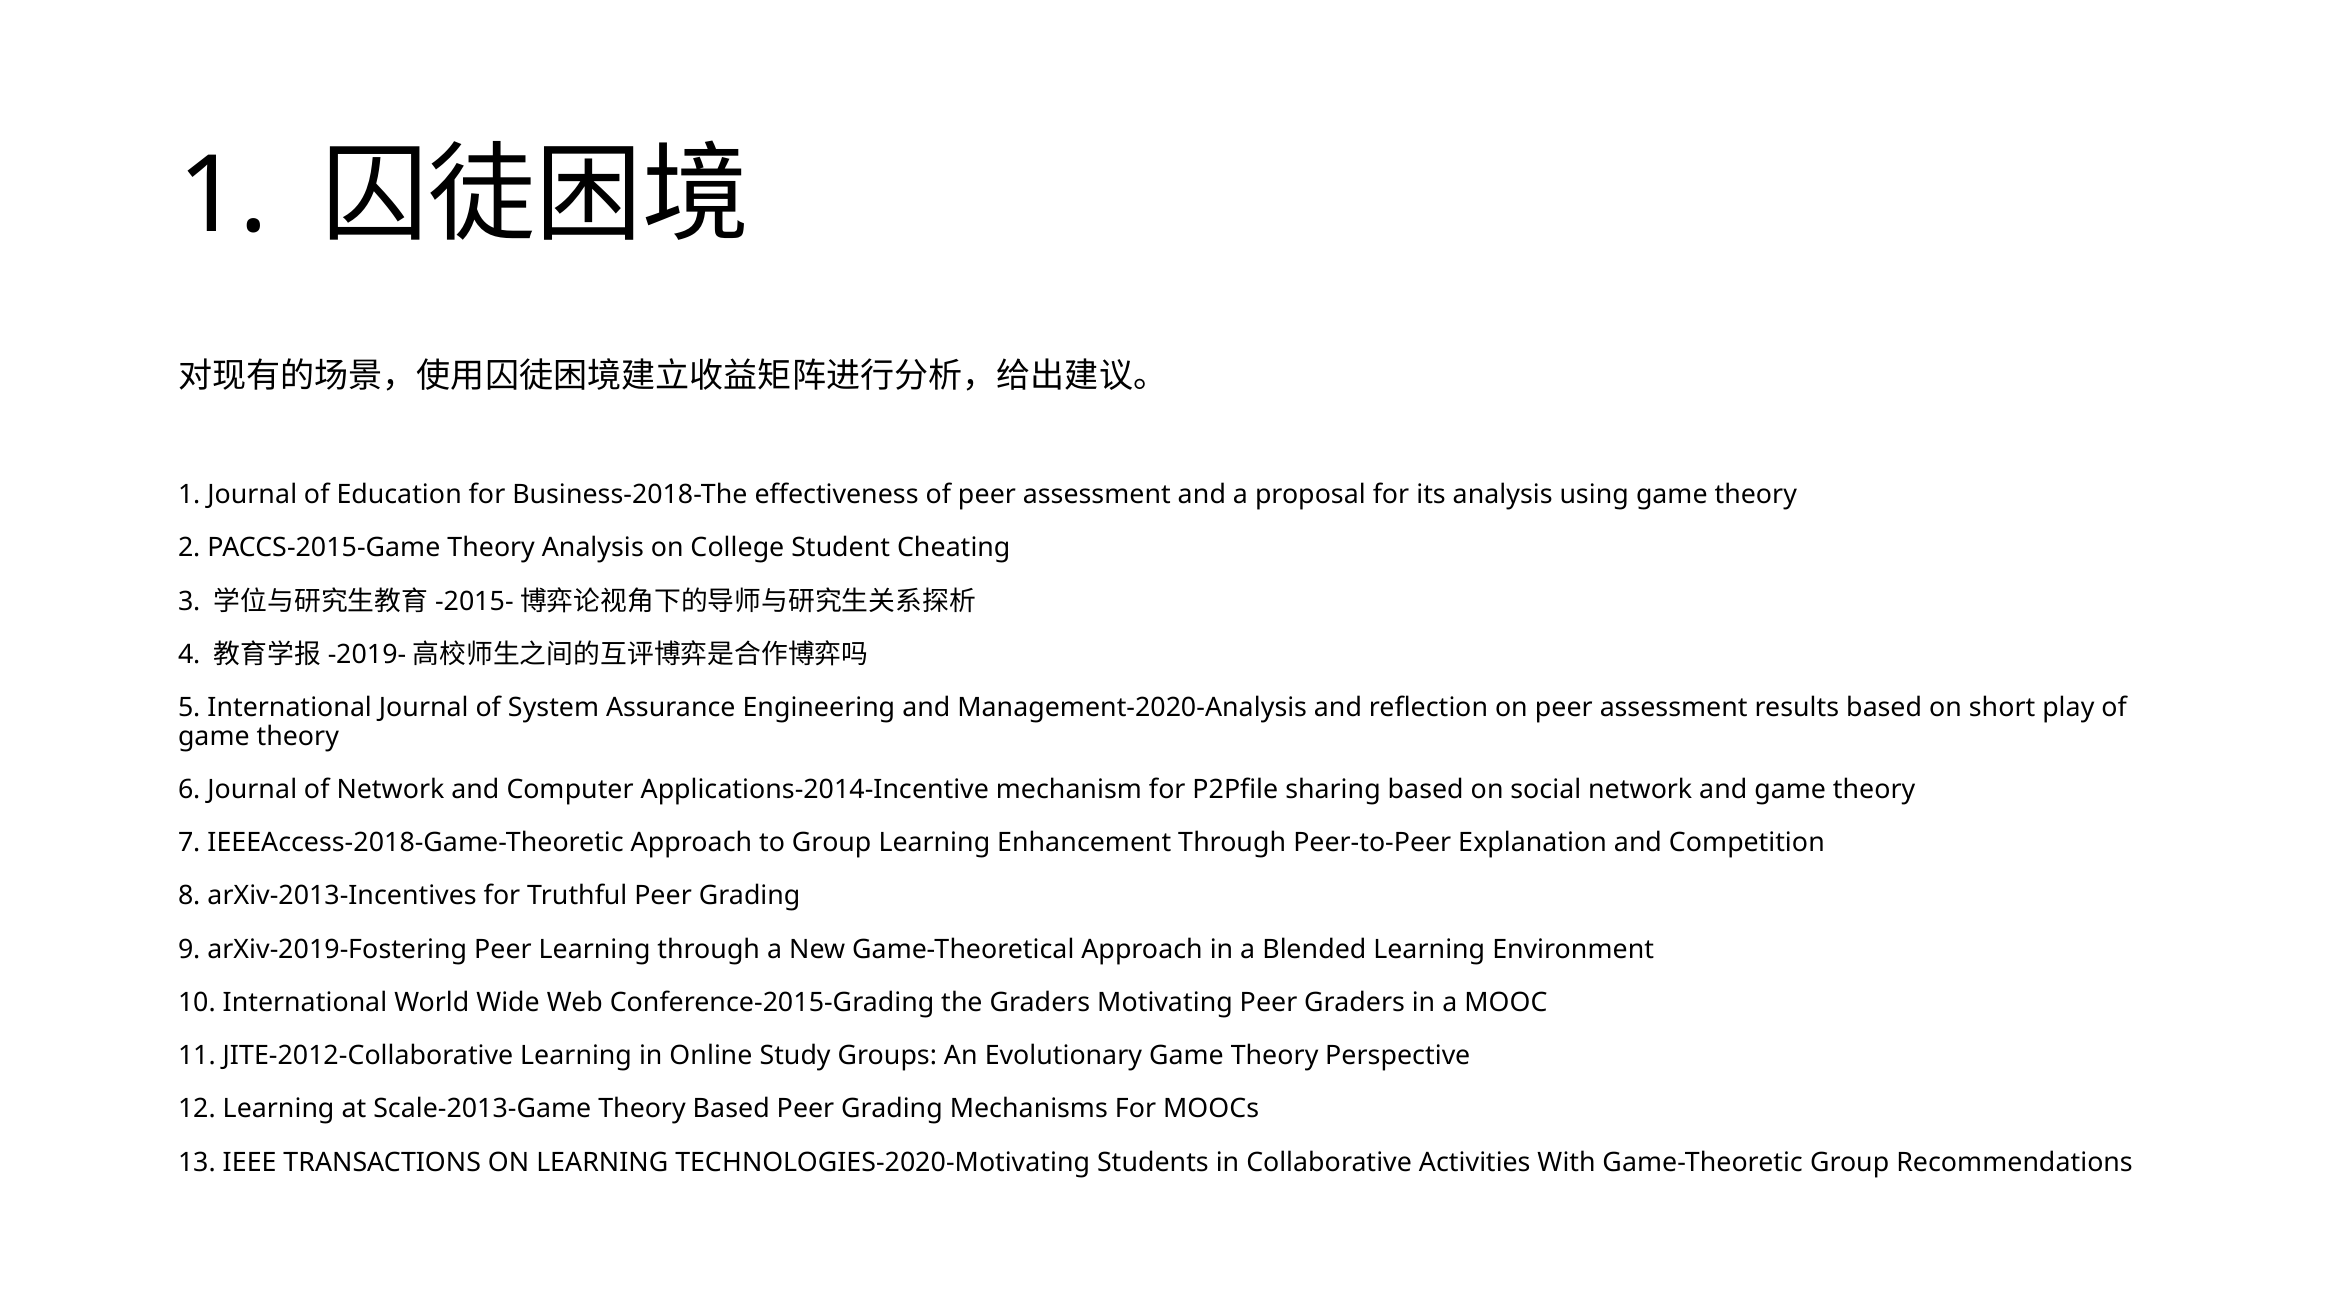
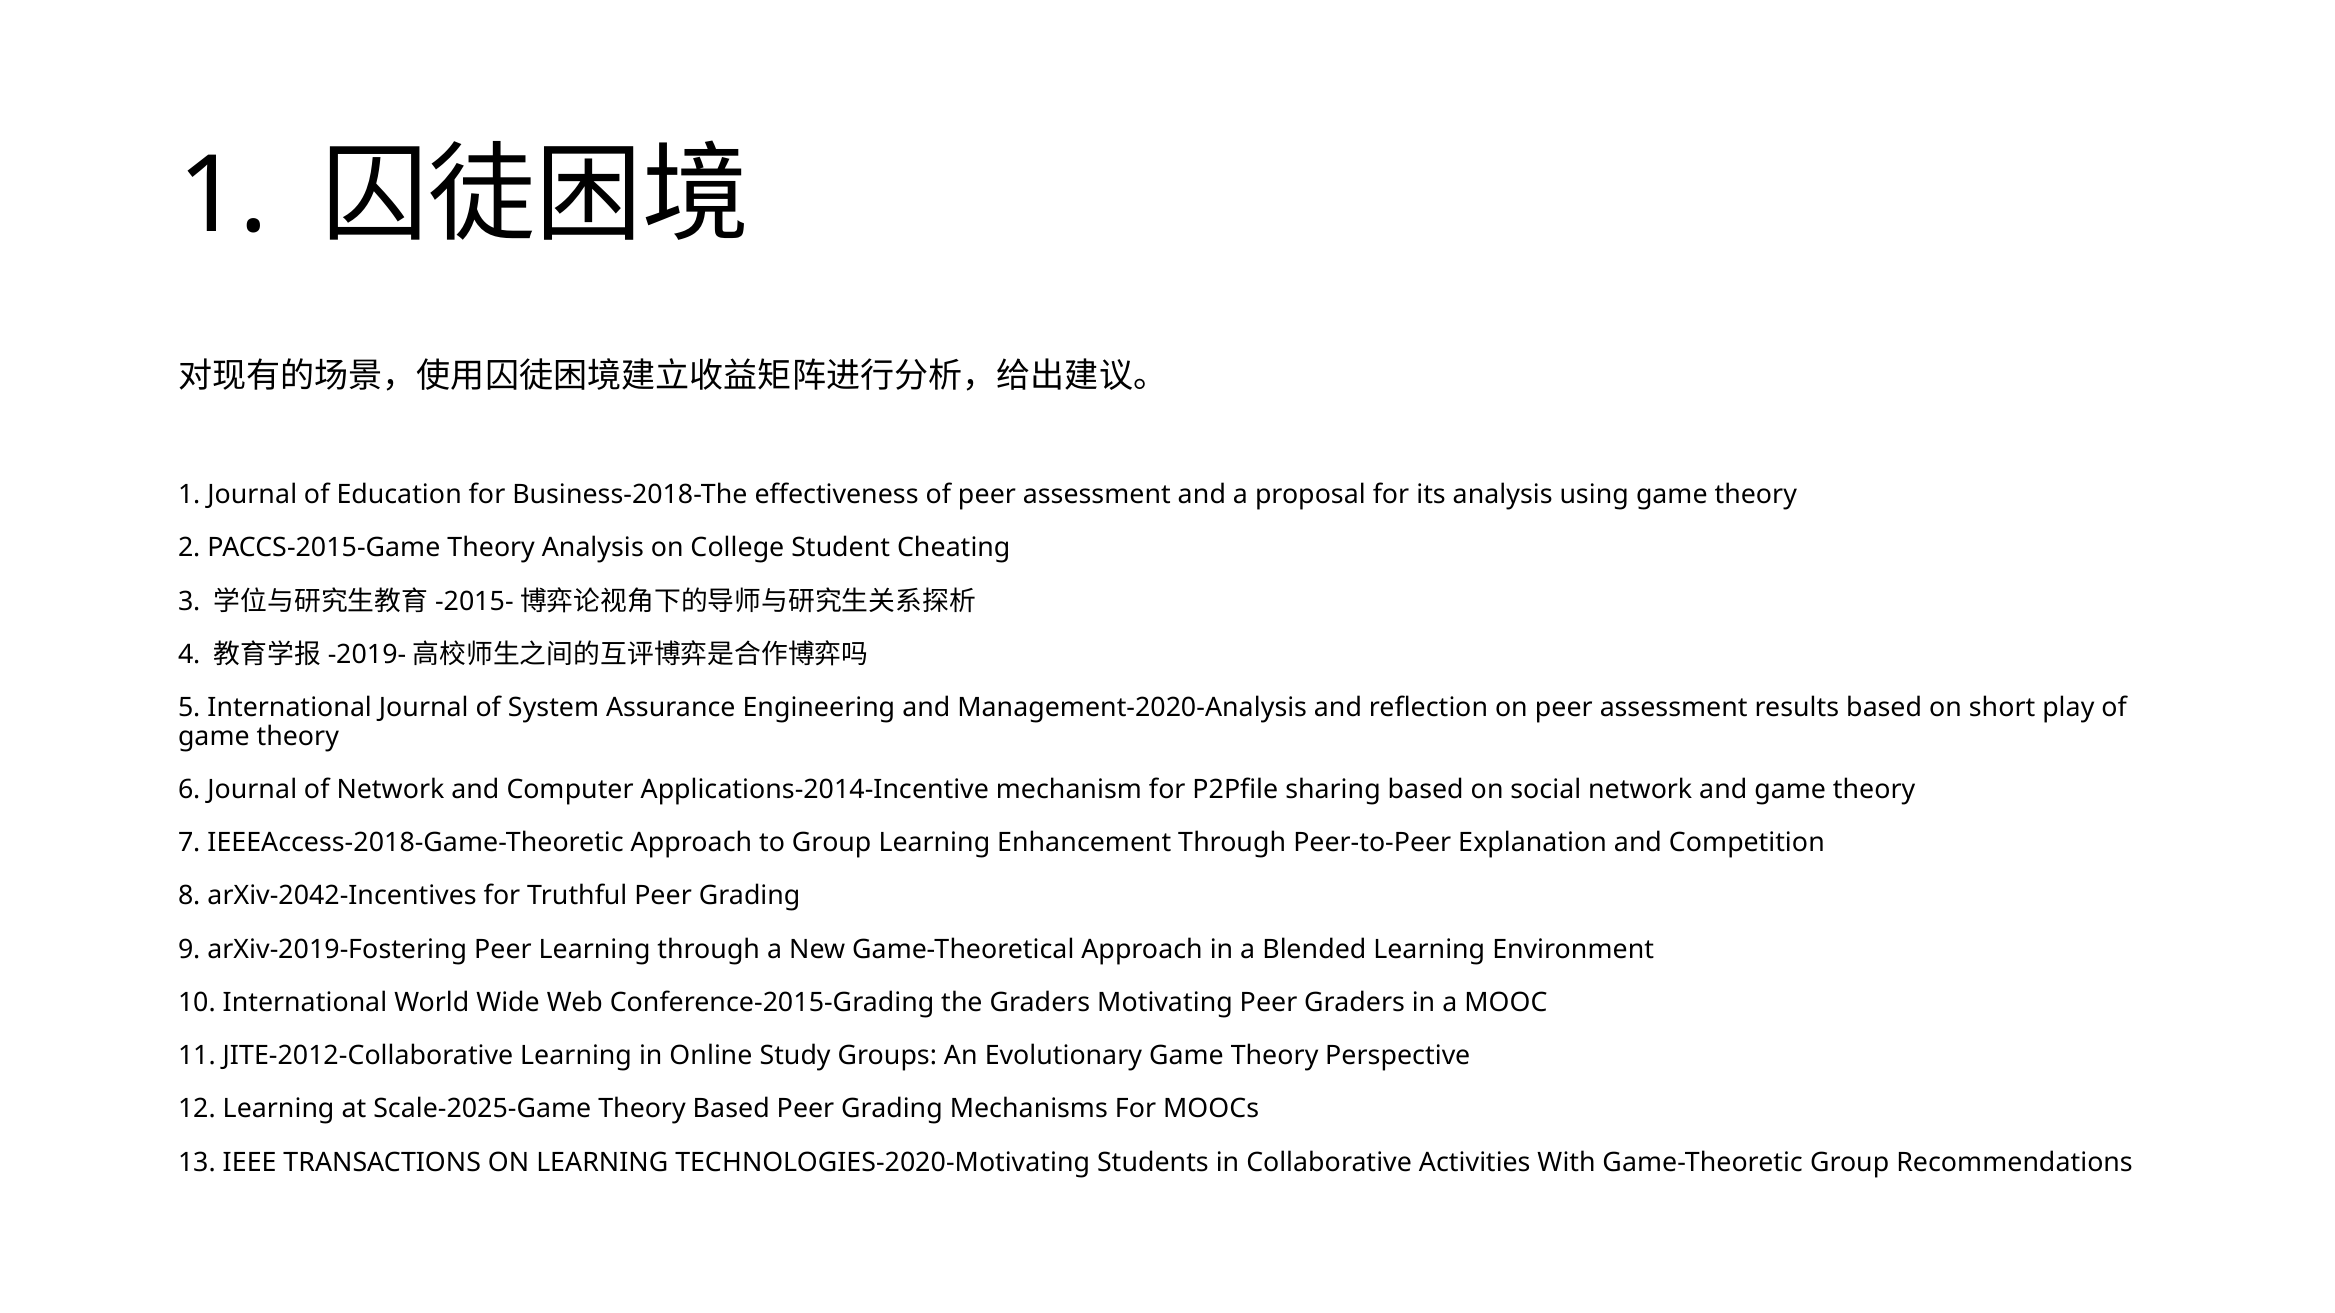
arXiv-2013-Incentives: arXiv-2013-Incentives -> arXiv-2042-Incentives
Scale-2013-Game: Scale-2013-Game -> Scale-2025-Game
